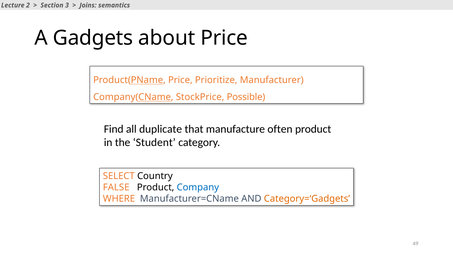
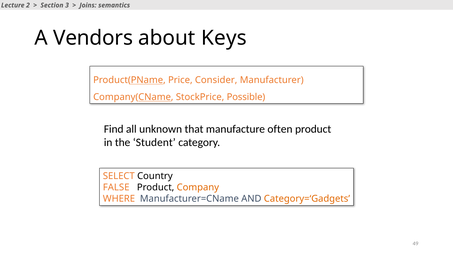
Gadgets: Gadgets -> Vendors
about Price: Price -> Keys
Prioritize: Prioritize -> Consider
duplicate: duplicate -> unknown
Company colour: blue -> orange
